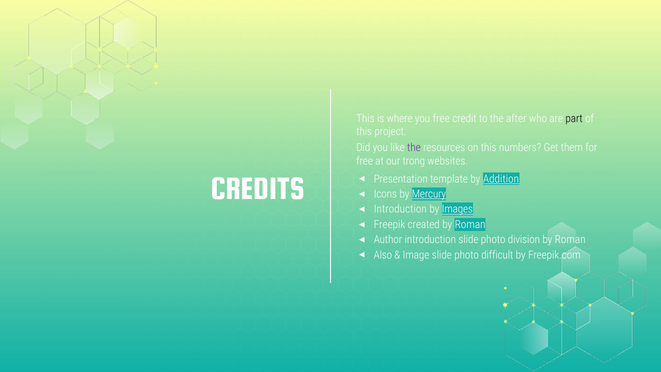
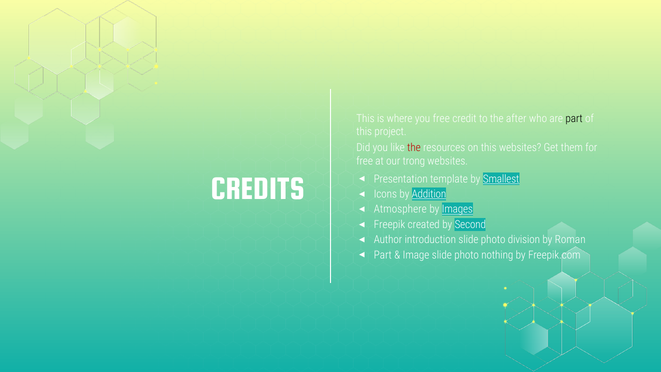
the at (414, 148) colour: purple -> red
this numbers: numbers -> websites
Addition: Addition -> Smallest
Mercury: Mercury -> Addition
Introduction at (400, 209): Introduction -> Atmosphere
created by Roman: Roman -> Second
Also at (383, 255): Also -> Part
difficult: difficult -> nothing
